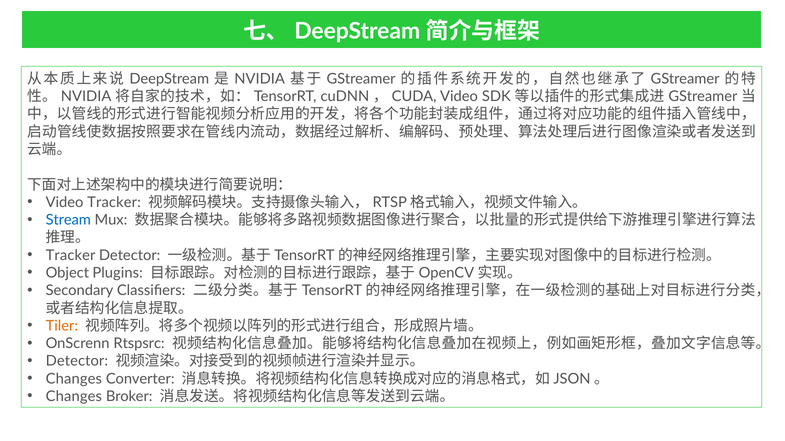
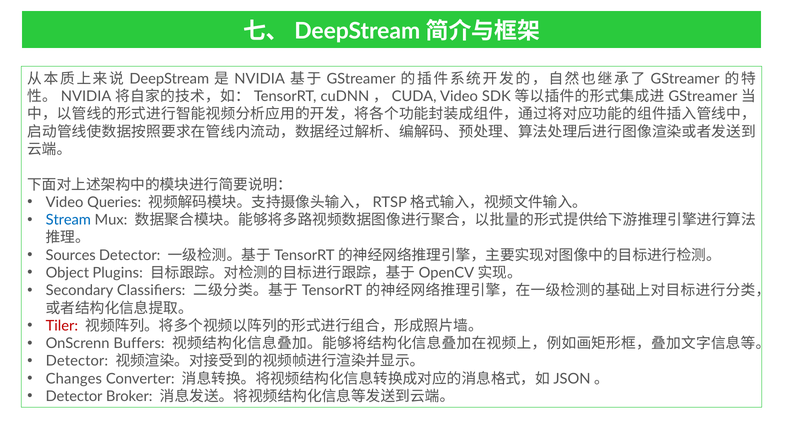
Video Tracker: Tracker -> Queries
Tracker at (71, 256): Tracker -> Sources
Tiler colour: orange -> red
Rtspsrc: Rtspsrc -> Buffers
Changes at (74, 397): Changes -> Detector
